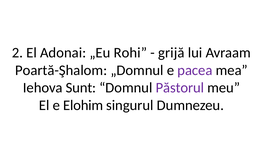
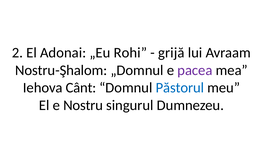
Poartă-Şhalom: Poartă-Şhalom -> Nostru-Şhalom
Sunt: Sunt -> Cânt
Păstorul colour: purple -> blue
Elohim: Elohim -> Nostru
